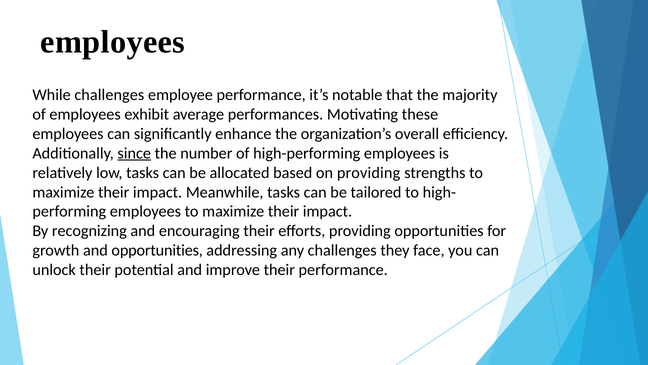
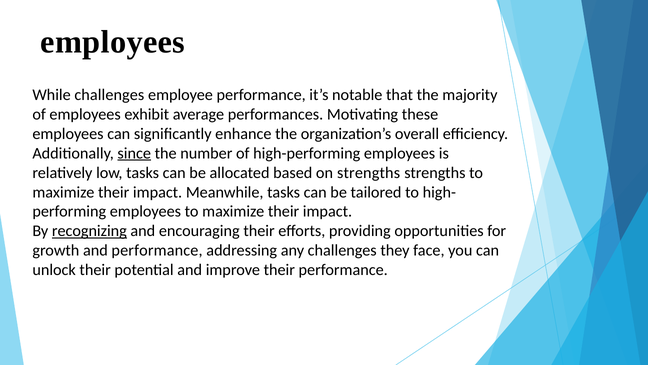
on providing: providing -> strengths
recognizing underline: none -> present
and opportunities: opportunities -> performance
